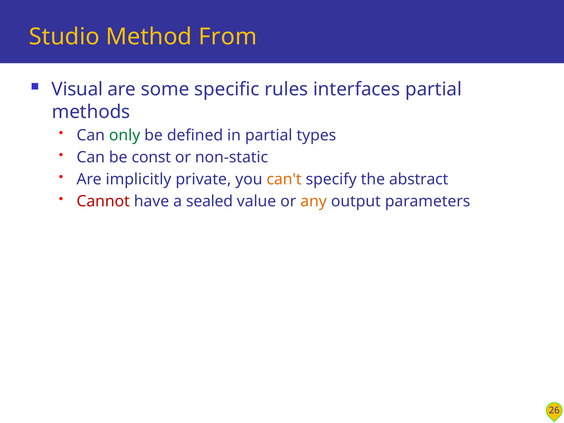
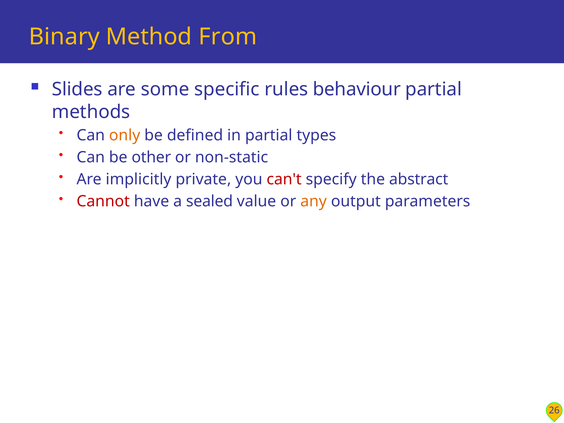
Studio: Studio -> Binary
Visual: Visual -> Slides
interfaces: interfaces -> behaviour
only colour: green -> orange
const: const -> other
can't colour: orange -> red
